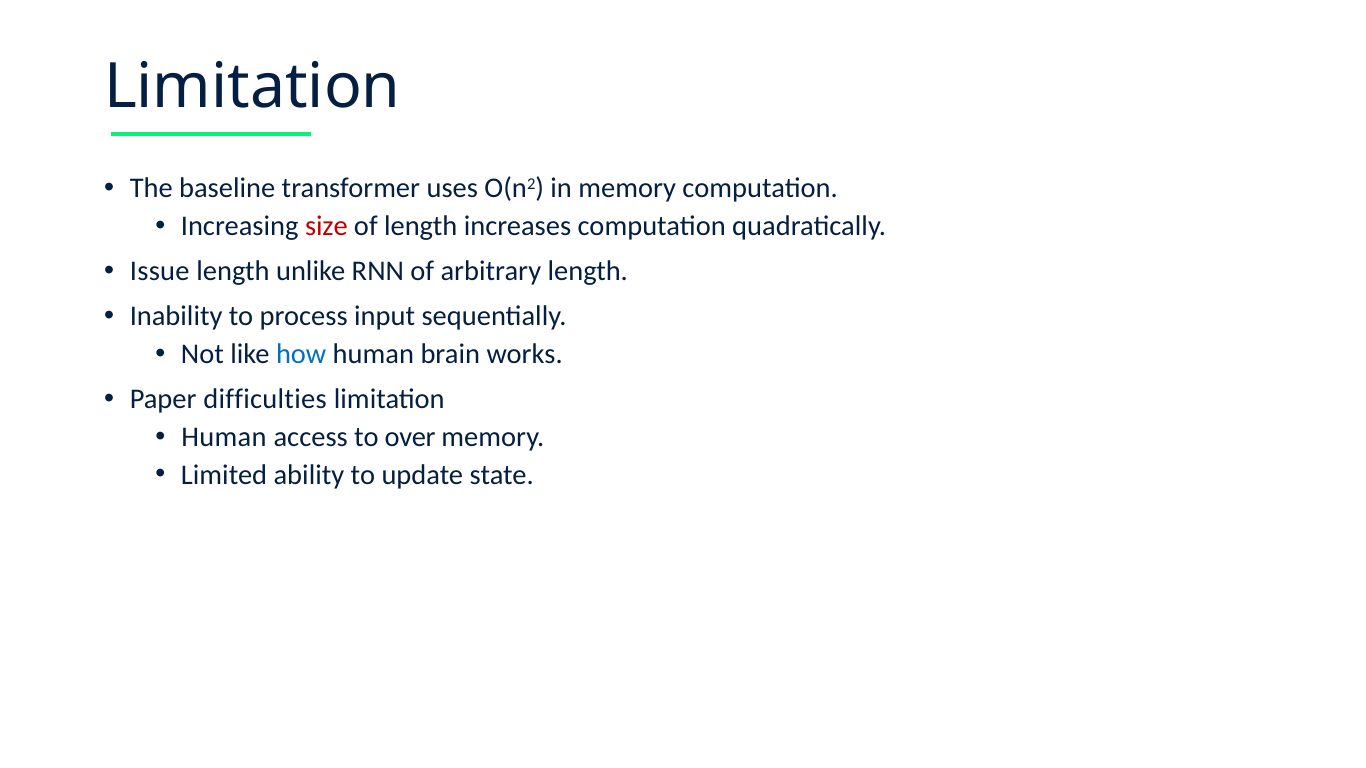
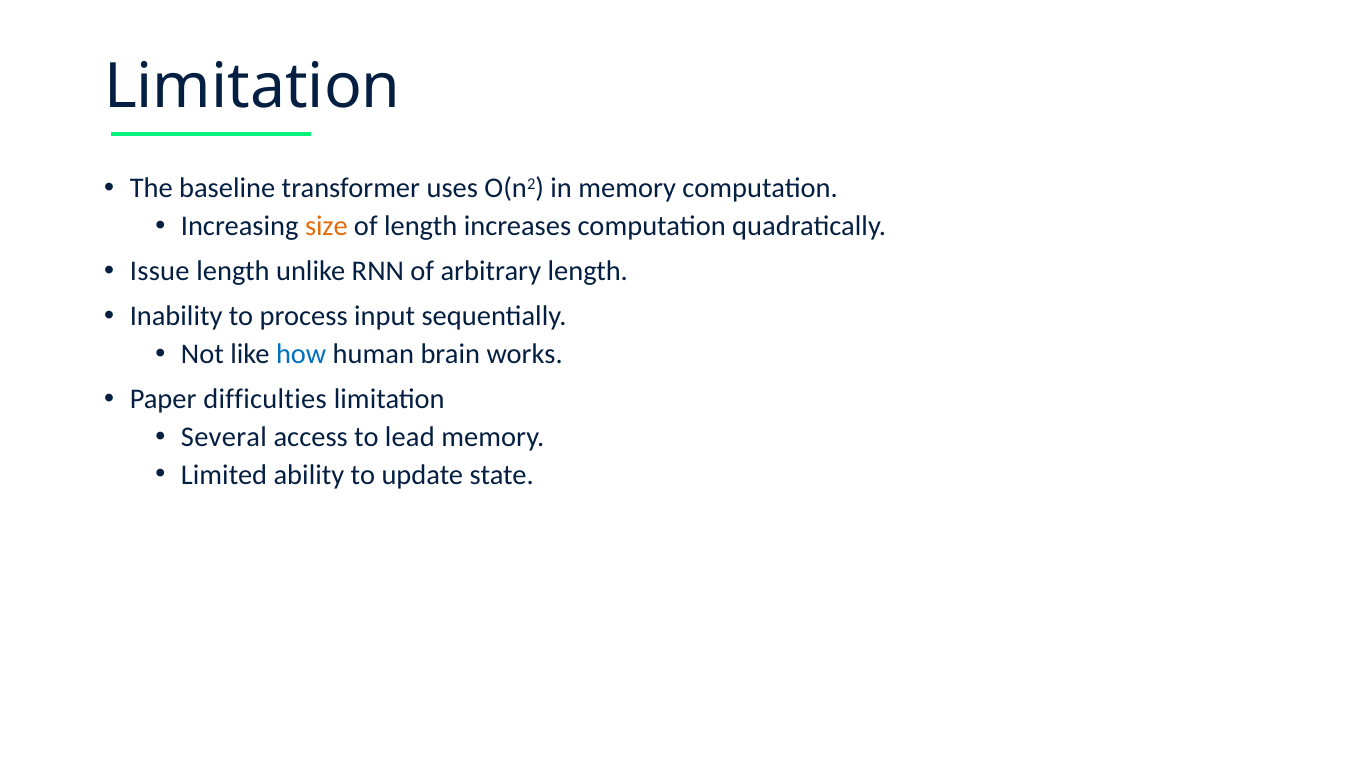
size colour: red -> orange
Human at (224, 437): Human -> Several
over: over -> lead
